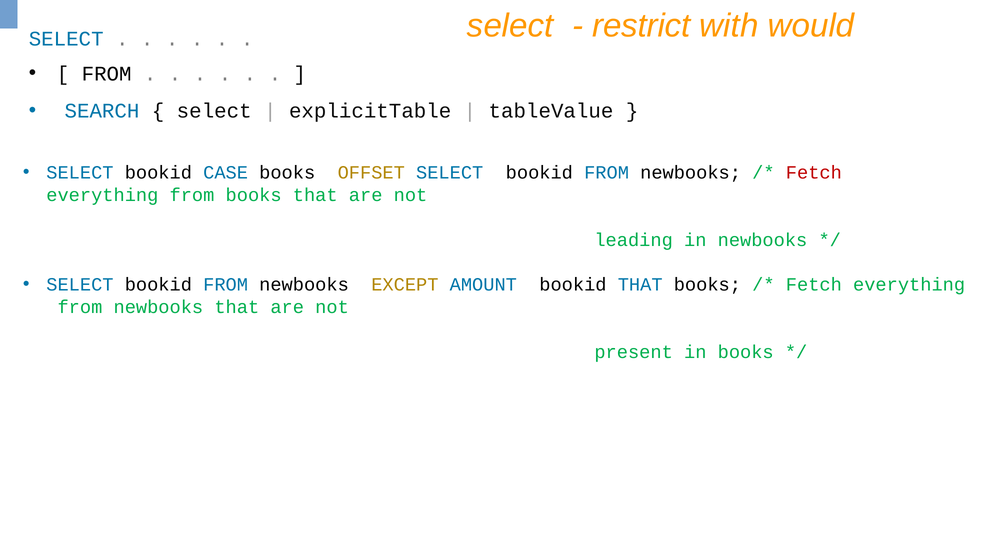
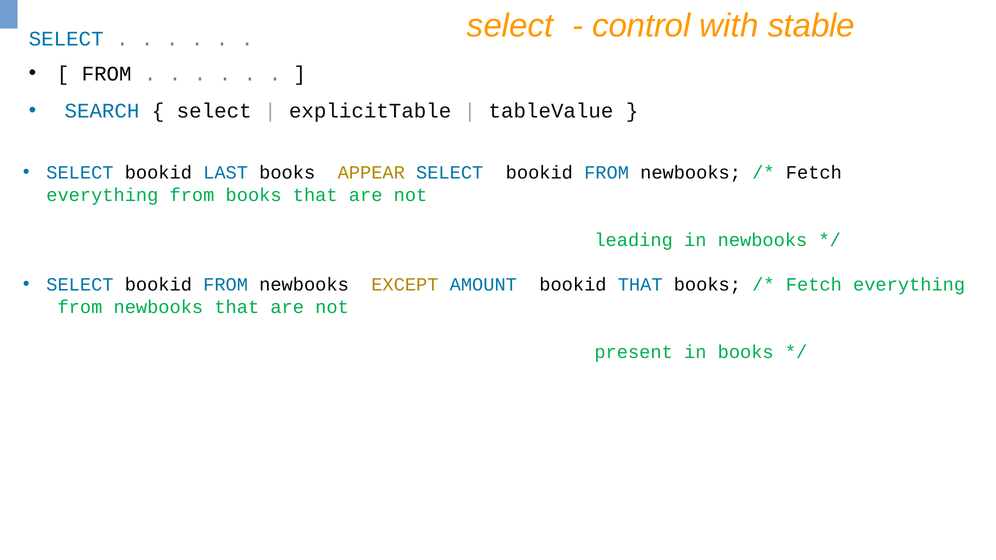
restrict: restrict -> control
would: would -> stable
CASE: CASE -> LAST
OFFSET: OFFSET -> APPEAR
Fetch at (814, 173) colour: red -> black
